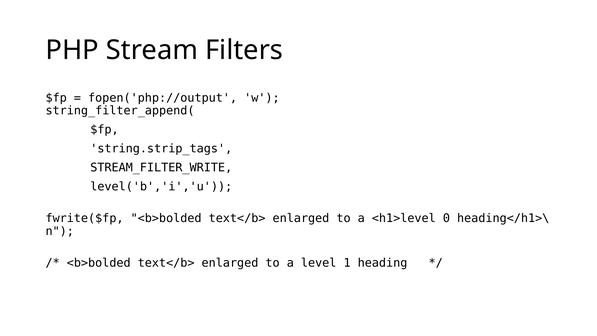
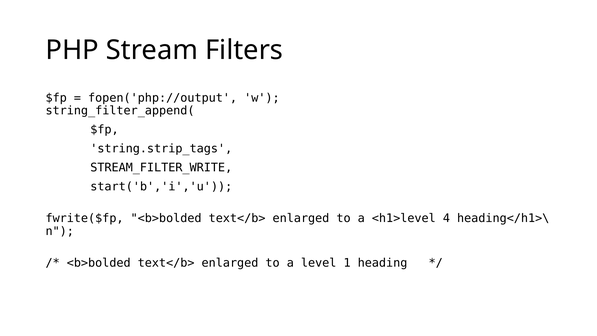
level('b','i','u: level('b','i','u -> start('b','i','u
0: 0 -> 4
